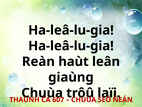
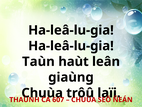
Reàn: Reàn -> Taùn
